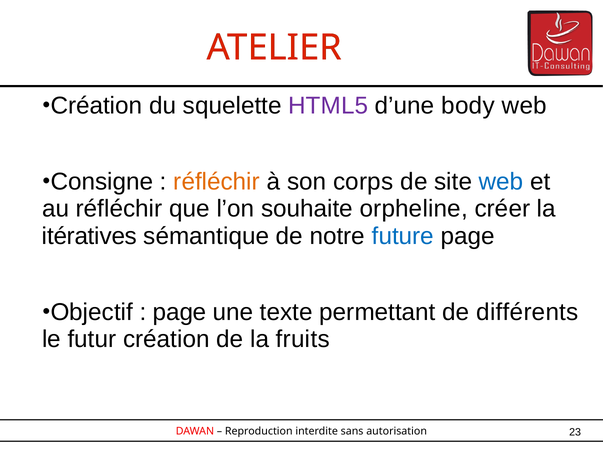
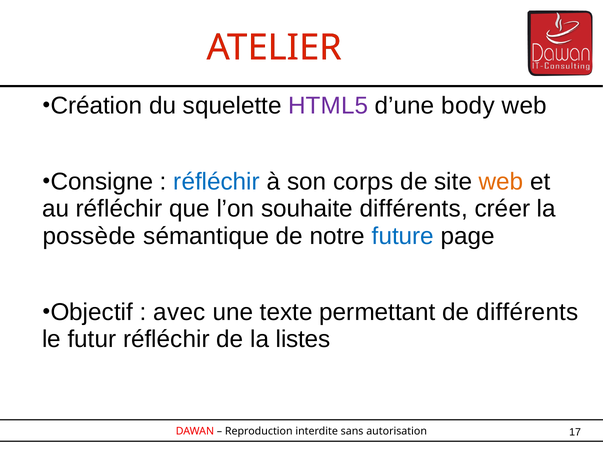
réfléchir at (217, 182) colour: orange -> blue
web at (501, 182) colour: blue -> orange
souhaite orpheline: orpheline -> différents
itératives: itératives -> possède
page at (180, 312): page -> avec
futur création: création -> réfléchir
fruits: fruits -> listes
23: 23 -> 17
